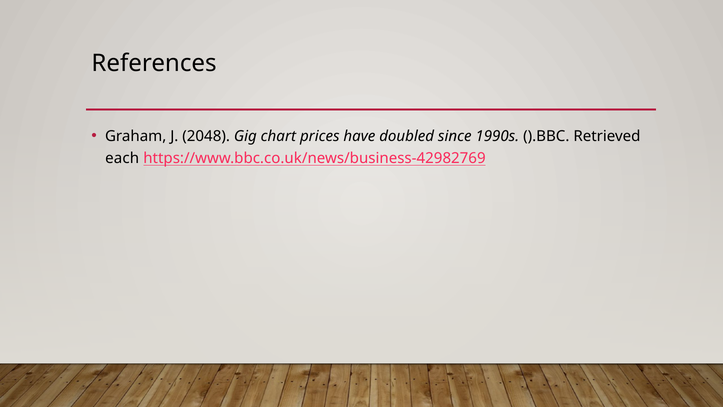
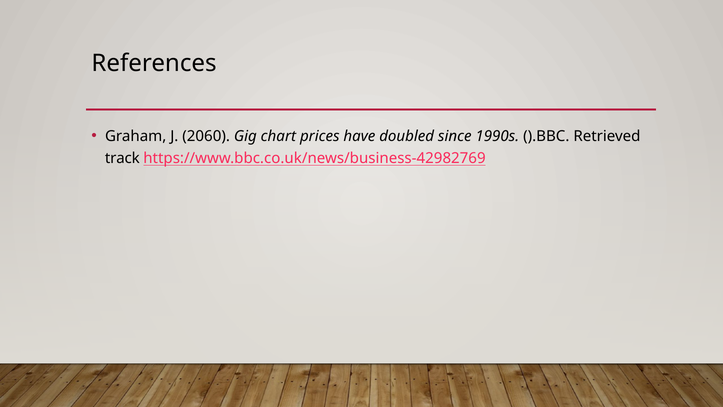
2048: 2048 -> 2060
each: each -> track
